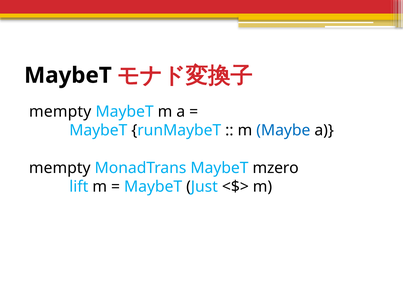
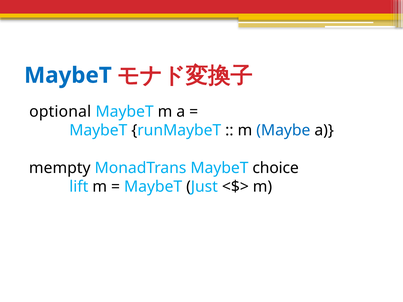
MaybeT at (68, 75) colour: black -> blue
mempty at (60, 112): mempty -> optional
mzero: mzero -> choice
